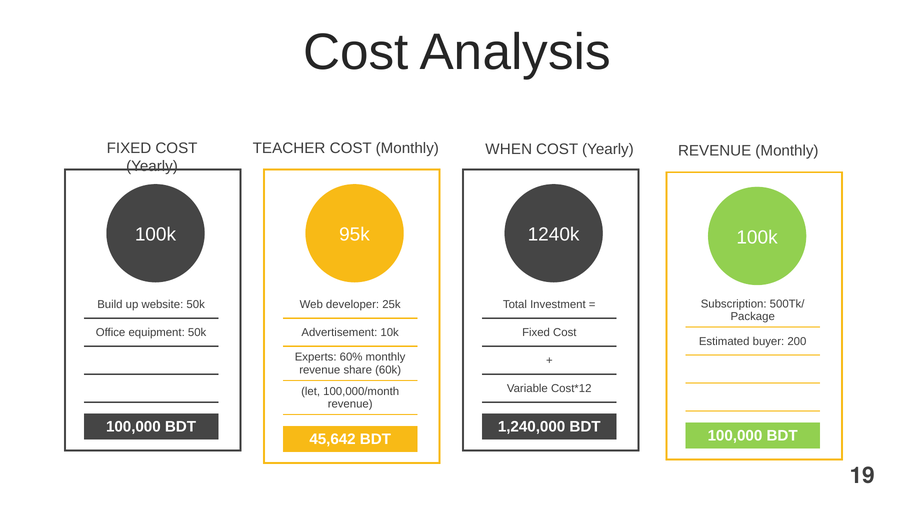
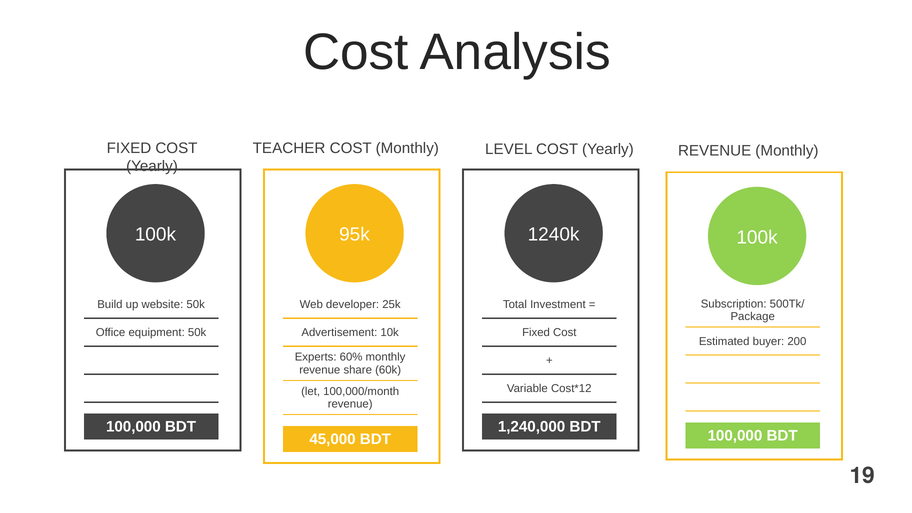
WHEN: WHEN -> LEVEL
45,642: 45,642 -> 45,000
